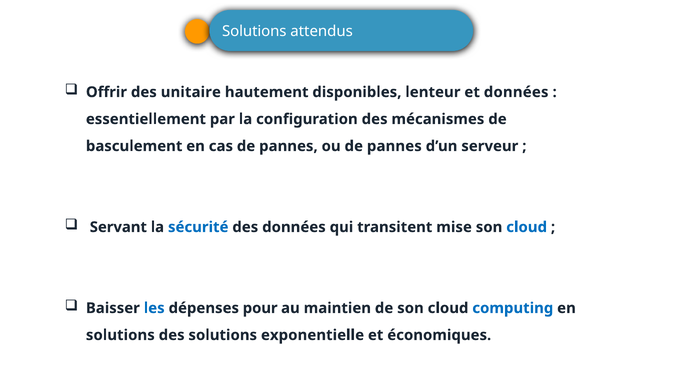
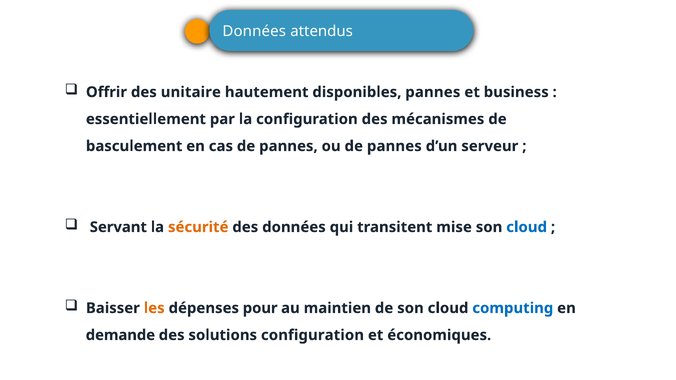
Solutions at (254, 32): Solutions -> Données
disponibles lenteur: lenteur -> pannes
et données: données -> business
sécurité colour: blue -> orange
les colour: blue -> orange
solutions at (120, 335): solutions -> demande
solutions exponentielle: exponentielle -> configuration
